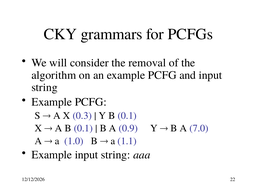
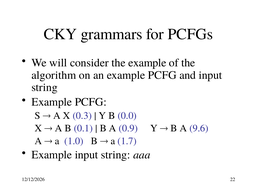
the removal: removal -> example
Y B 0.1: 0.1 -> 0.0
7.0: 7.0 -> 9.6
1.1: 1.1 -> 1.7
